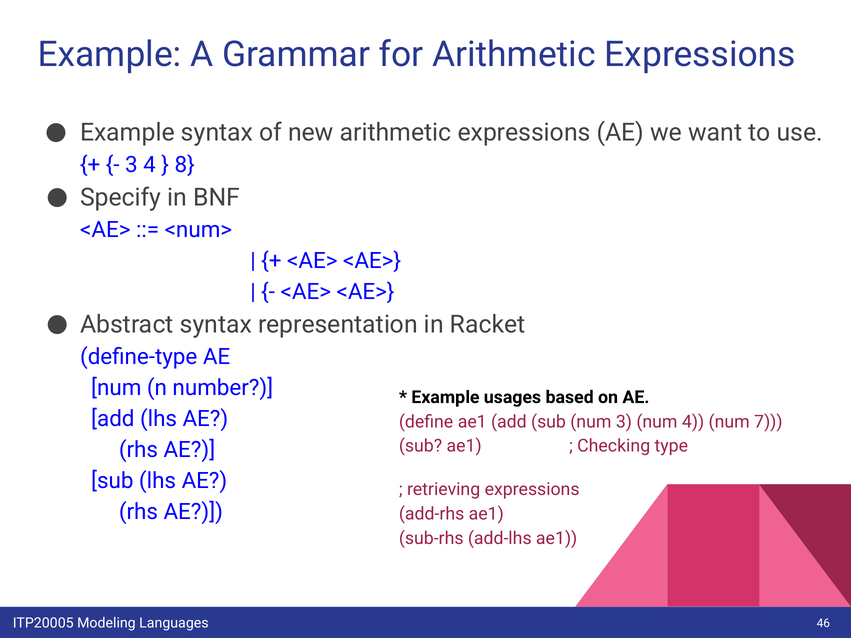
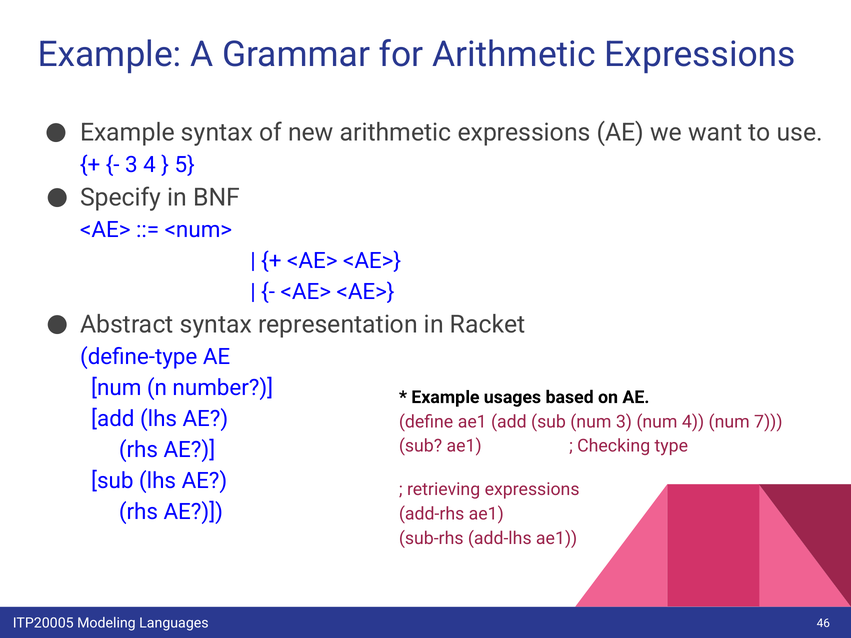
8: 8 -> 5
